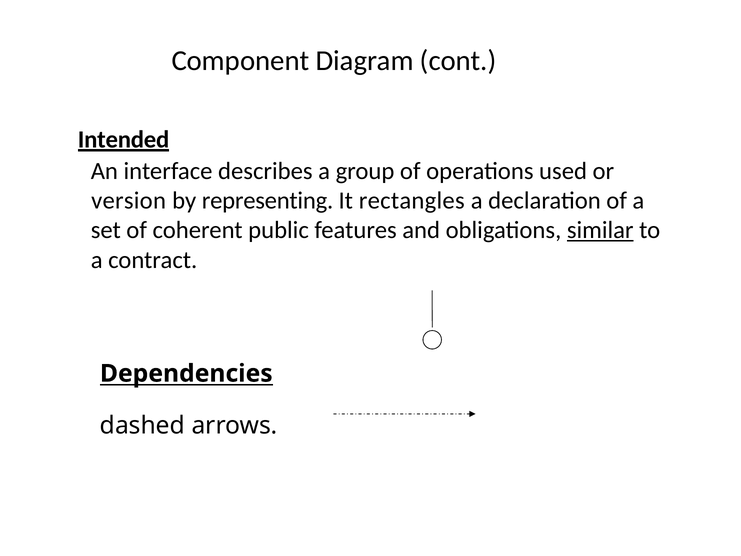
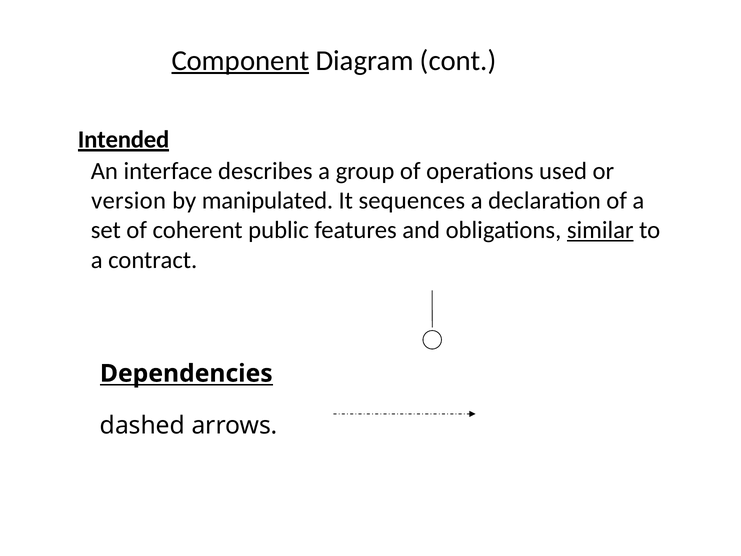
Component underline: none -> present
representing: representing -> manipulated
rectangles: rectangles -> sequences
